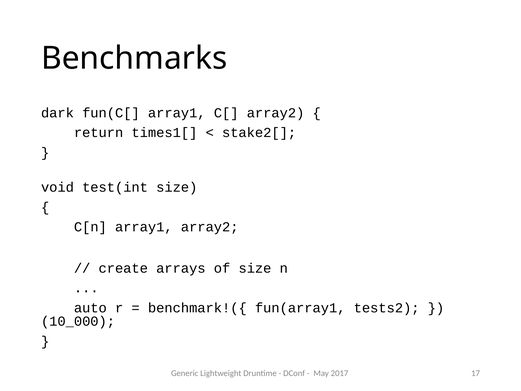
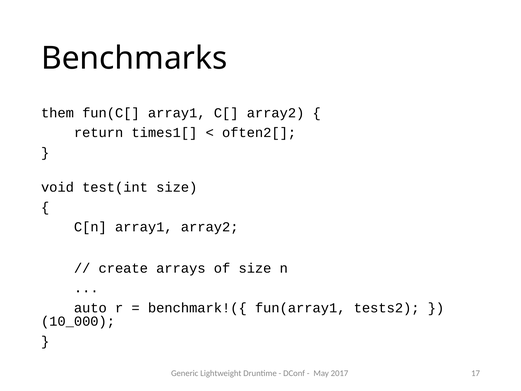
dark: dark -> them
stake2[: stake2[ -> often2[
